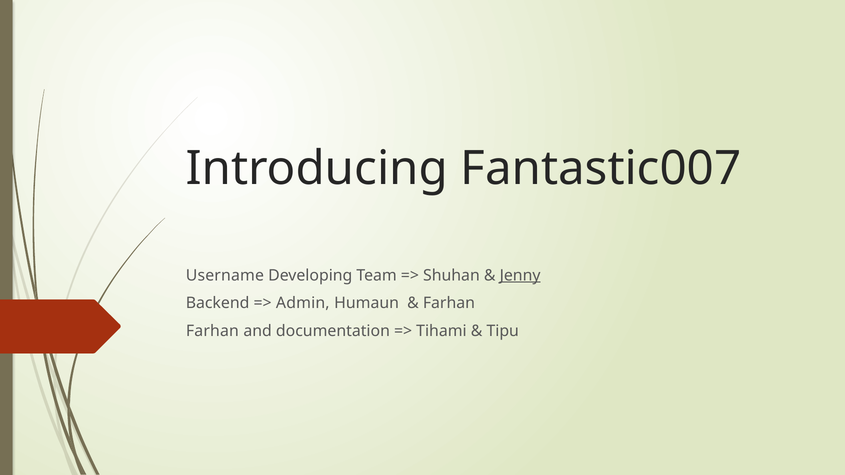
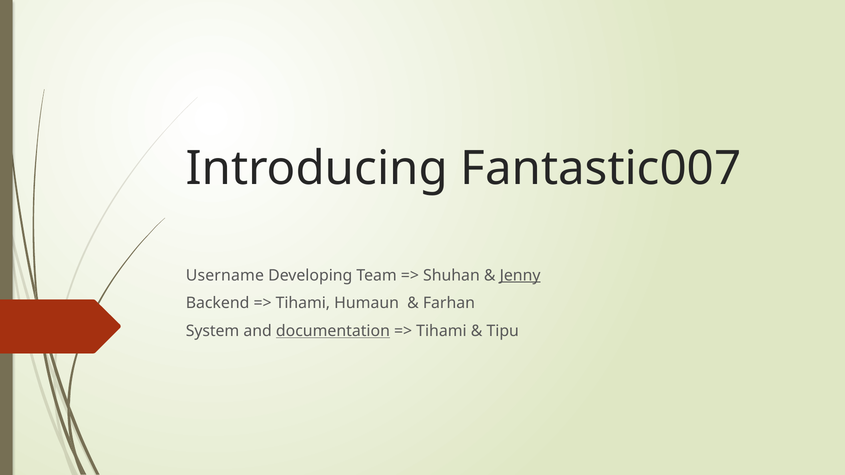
Admin at (303, 303): Admin -> Tihami
Farhan at (212, 331): Farhan -> System
documentation underline: none -> present
